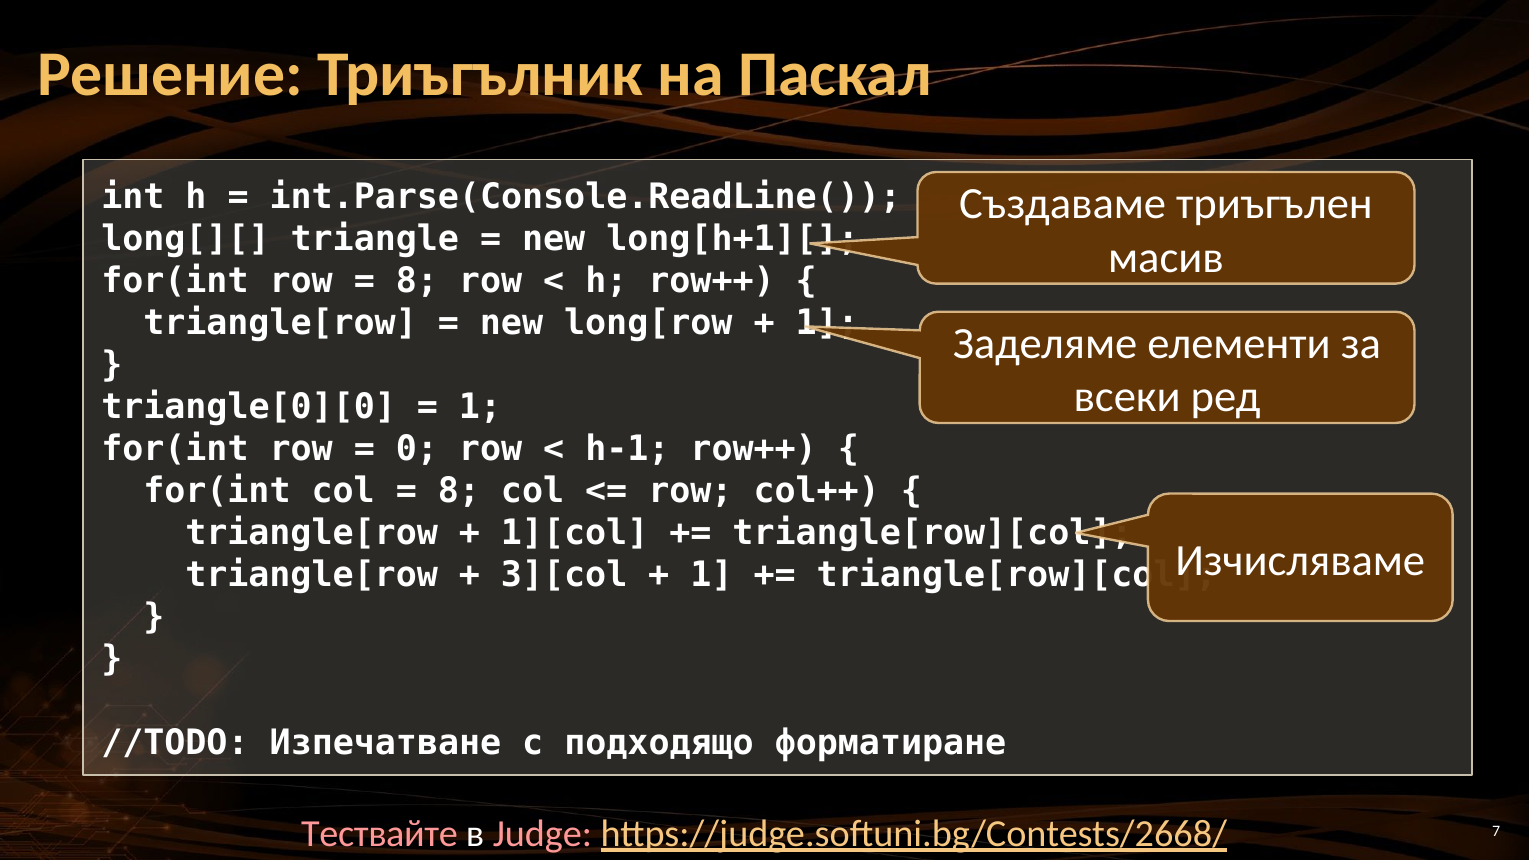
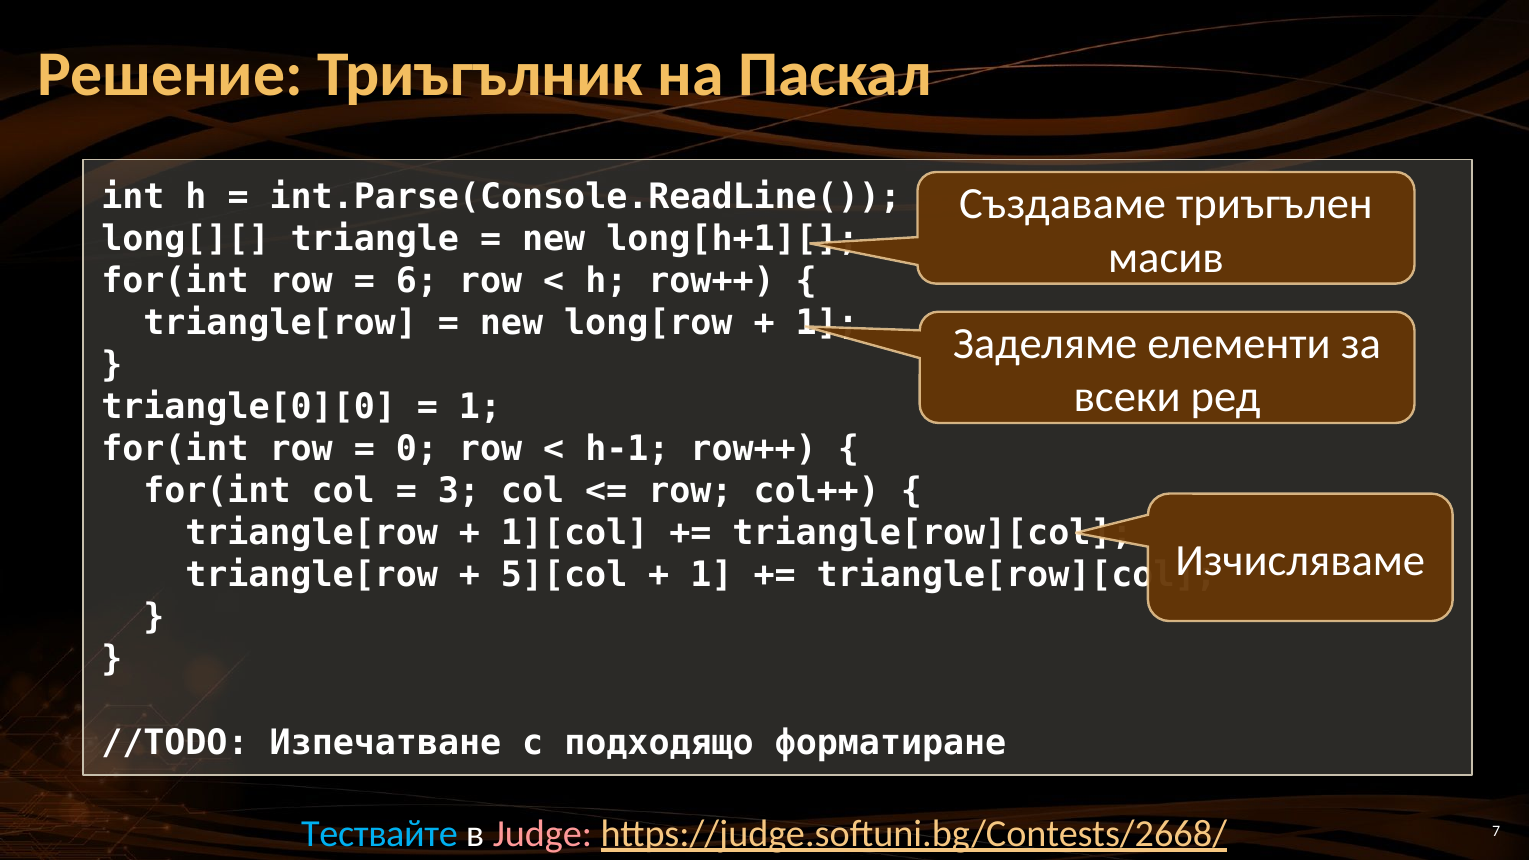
8 at (417, 281): 8 -> 6
8 at (459, 491): 8 -> 3
3][col: 3][col -> 5][col
Тествайте colour: pink -> light blue
